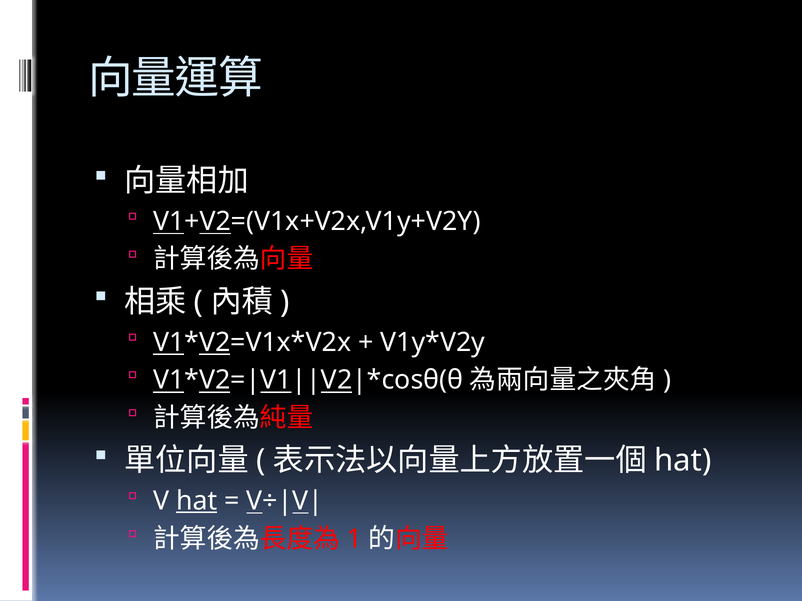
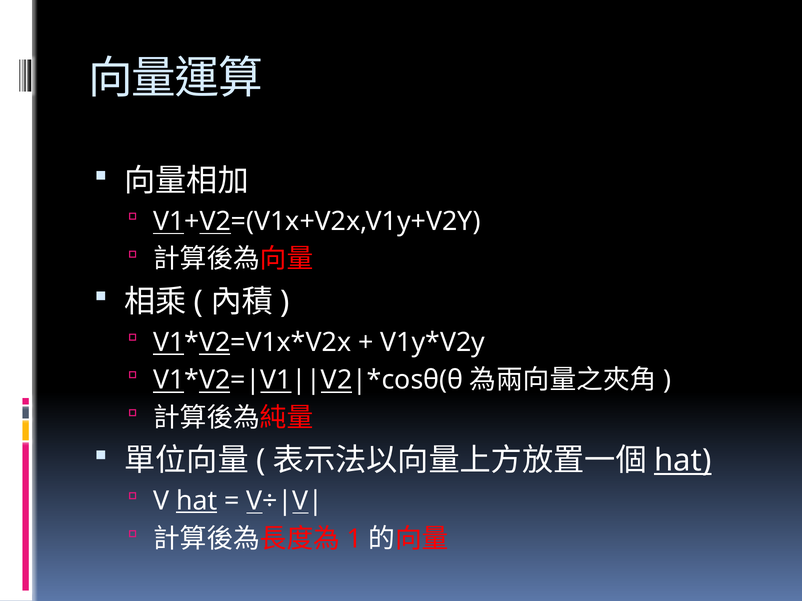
hat at (683, 461) underline: none -> present
